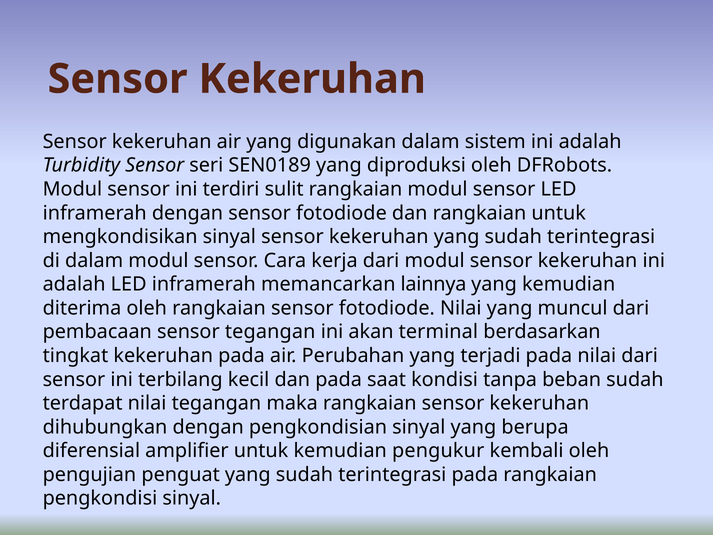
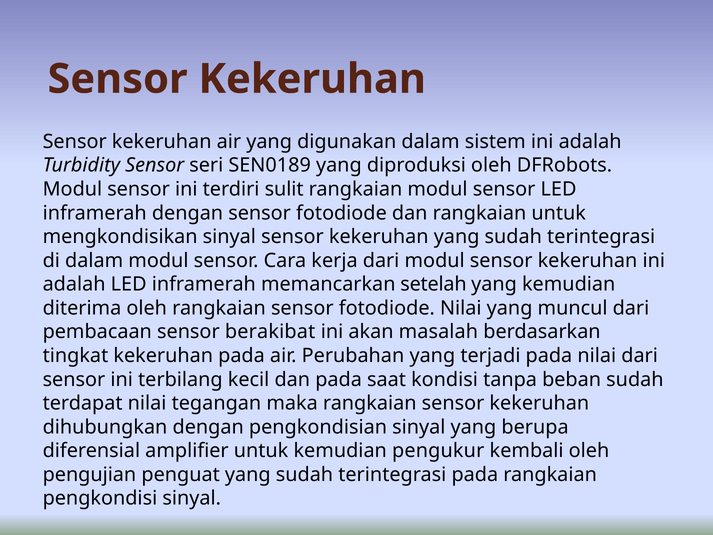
lainnya: lainnya -> setelah
sensor tegangan: tegangan -> berakibat
terminal: terminal -> masalah
